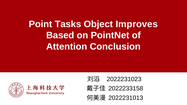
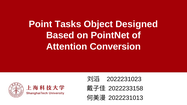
Improves: Improves -> Designed
Conclusion: Conclusion -> Conversion
